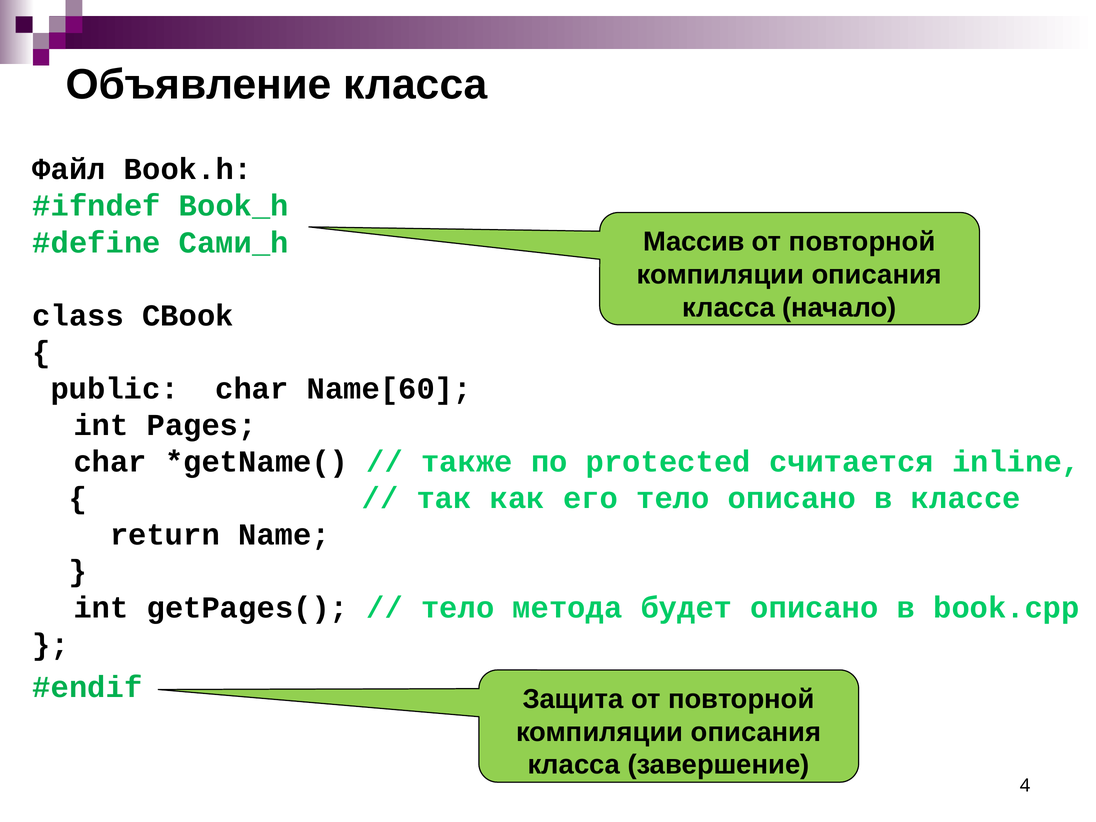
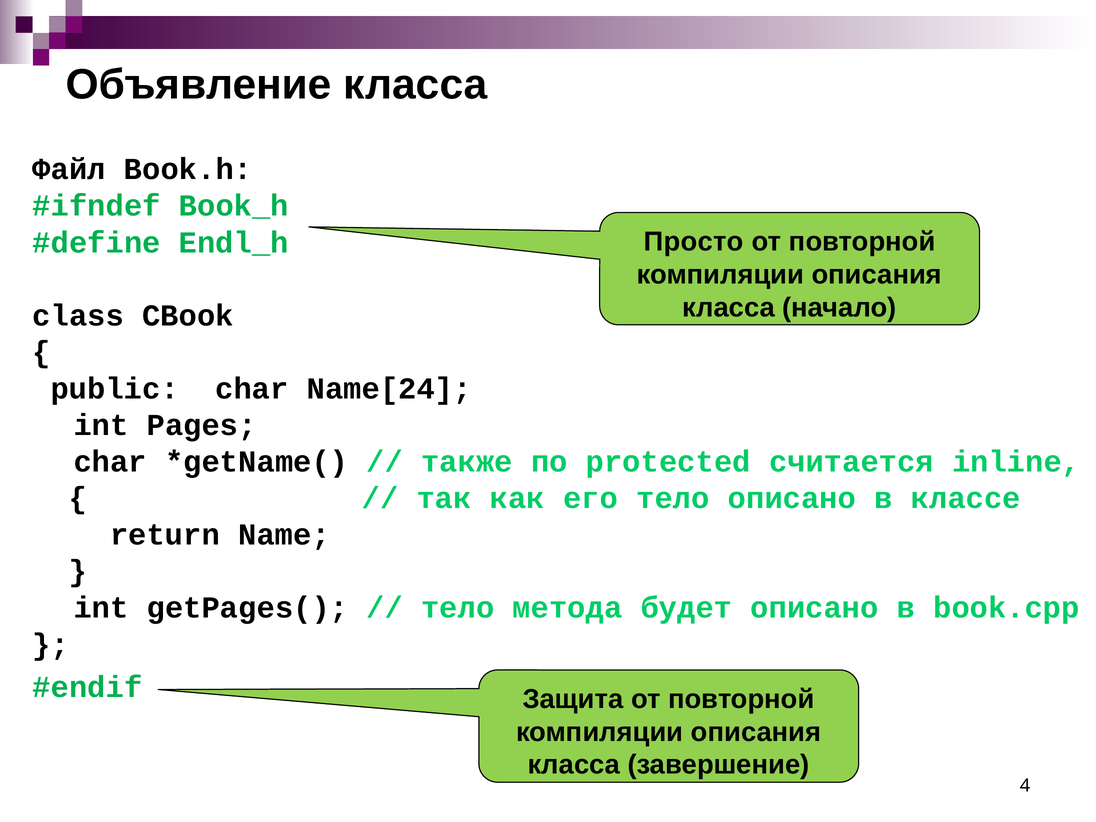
Массив: Массив -> Просто
Сами_h: Сами_h -> Endl_h
Name[60: Name[60 -> Name[24
